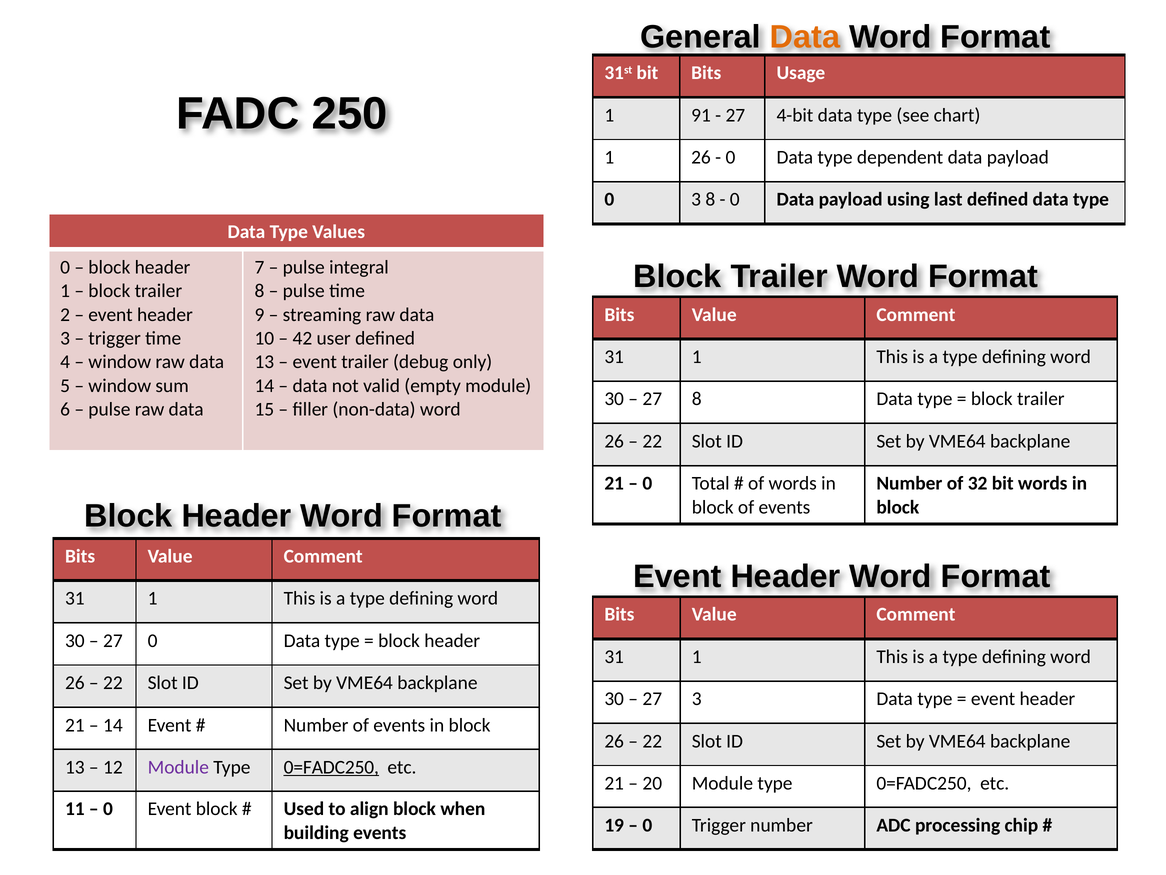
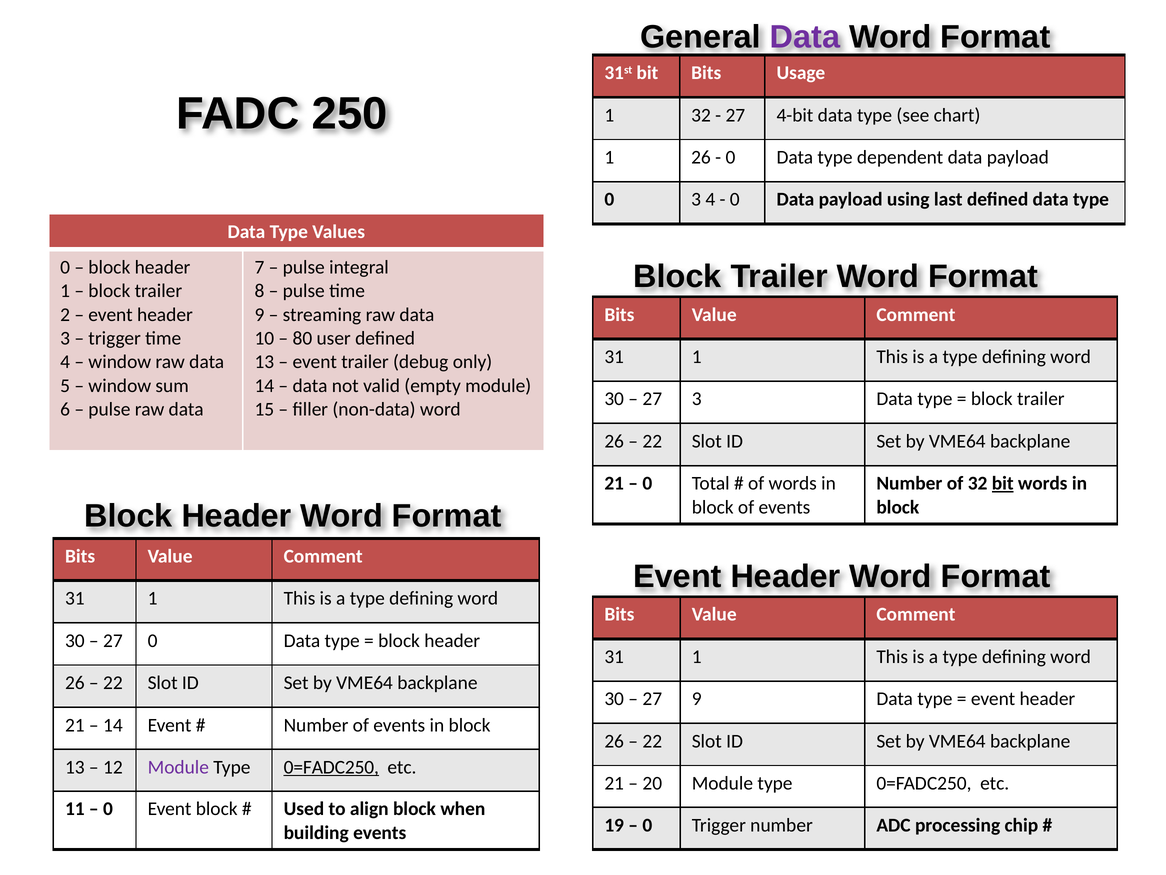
Data at (805, 37) colour: orange -> purple
1 91: 91 -> 32
3 8: 8 -> 4
42: 42 -> 80
27 8: 8 -> 3
bit at (1003, 483) underline: none -> present
27 3: 3 -> 9
